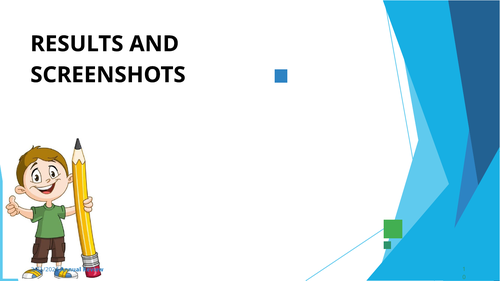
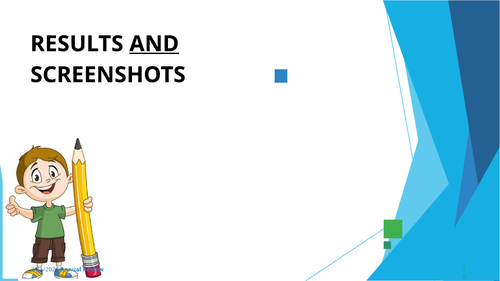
AND underline: none -> present
